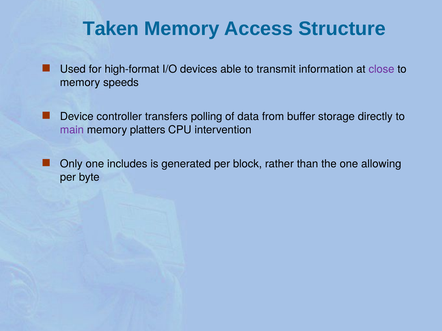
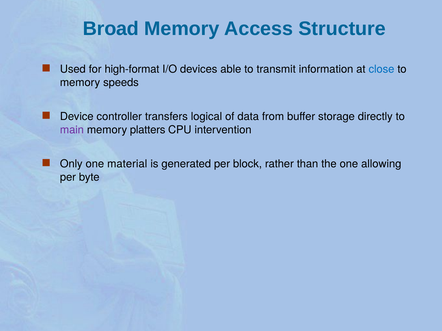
Taken: Taken -> Broad
close colour: purple -> blue
polling: polling -> logical
includes: includes -> material
